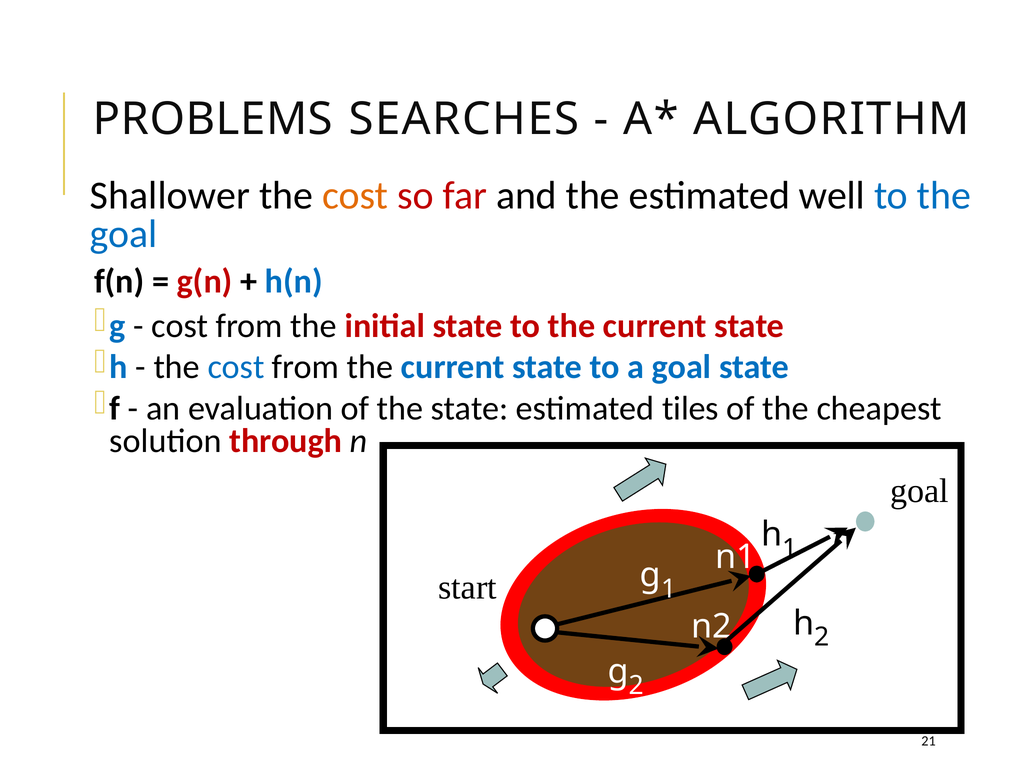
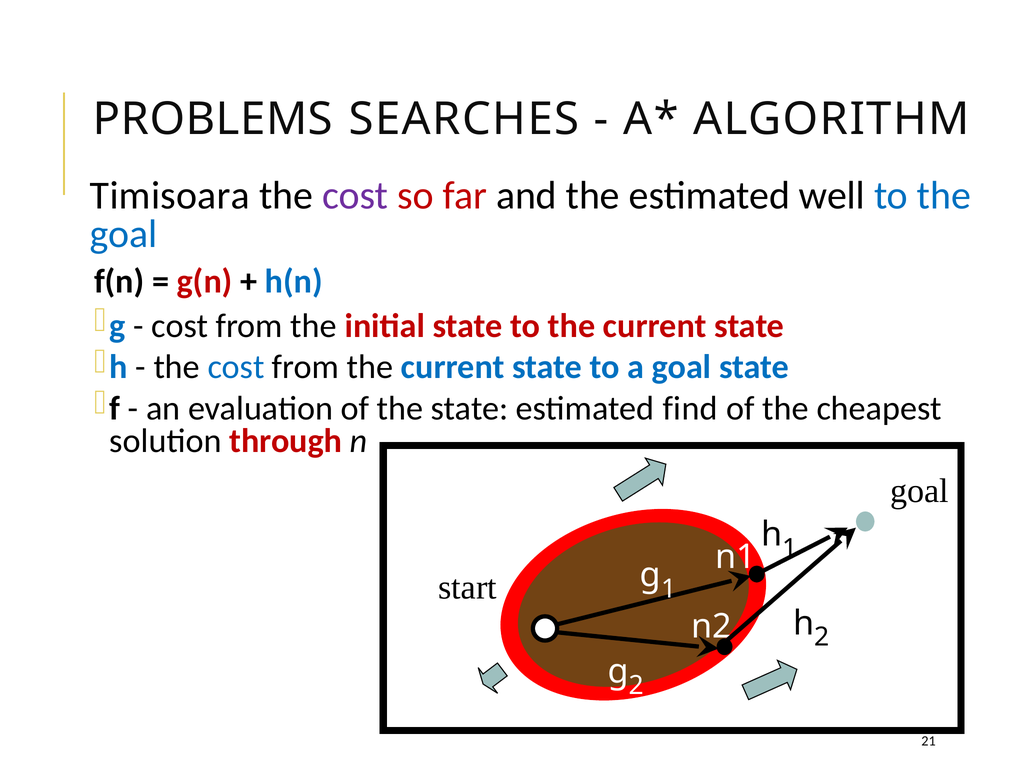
Shallower: Shallower -> Timisoara
cost at (355, 196) colour: orange -> purple
tiles: tiles -> find
